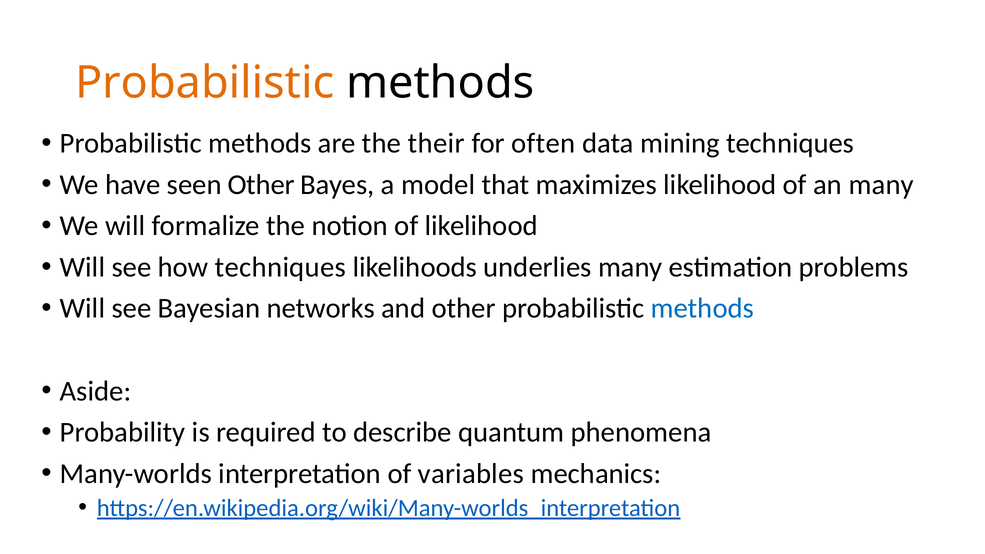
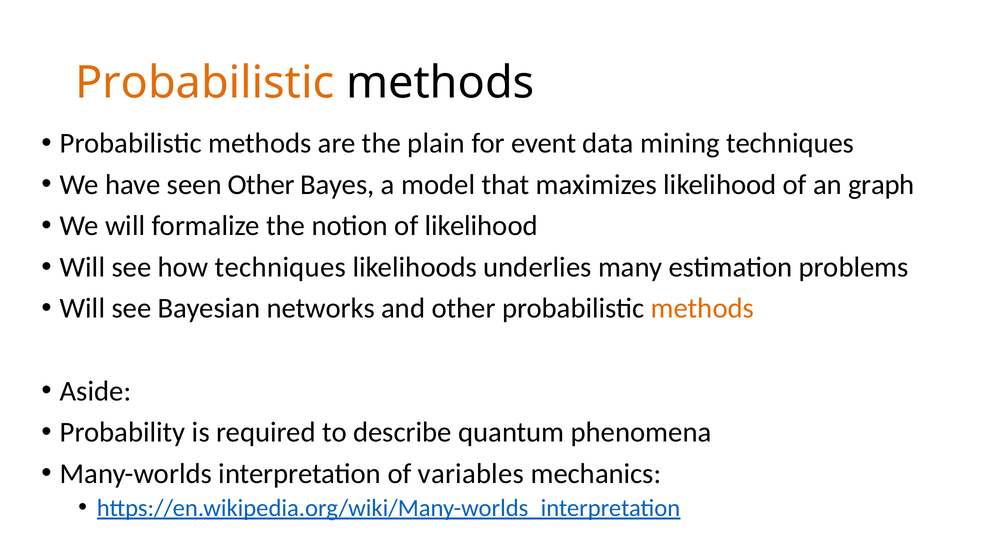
their: their -> plain
often: often -> event
an many: many -> graph
methods at (702, 308) colour: blue -> orange
